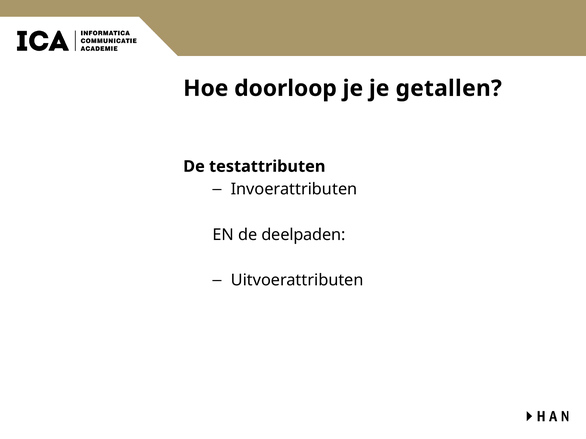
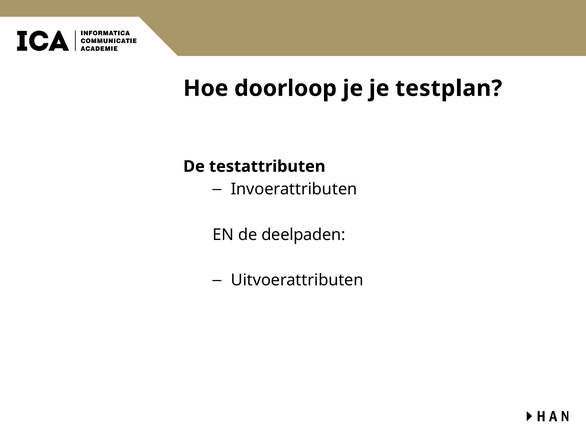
getallen: getallen -> testplan
